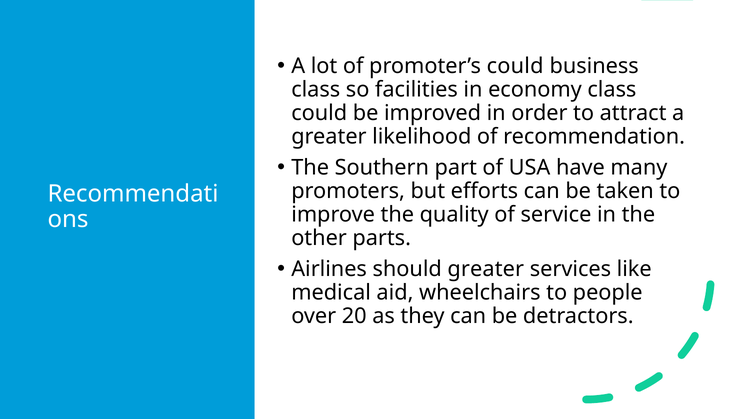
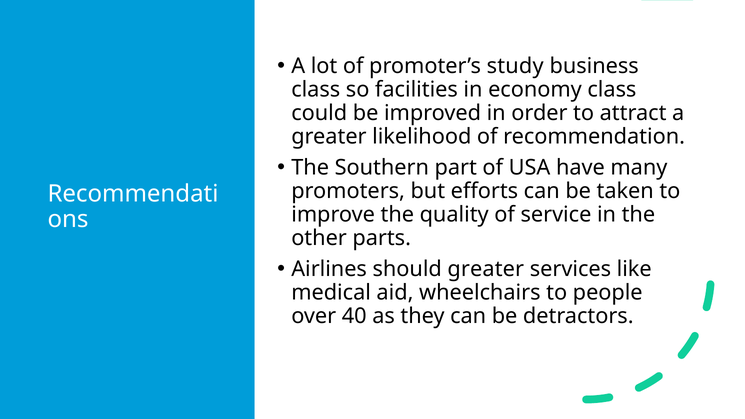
promoter’s could: could -> study
20: 20 -> 40
